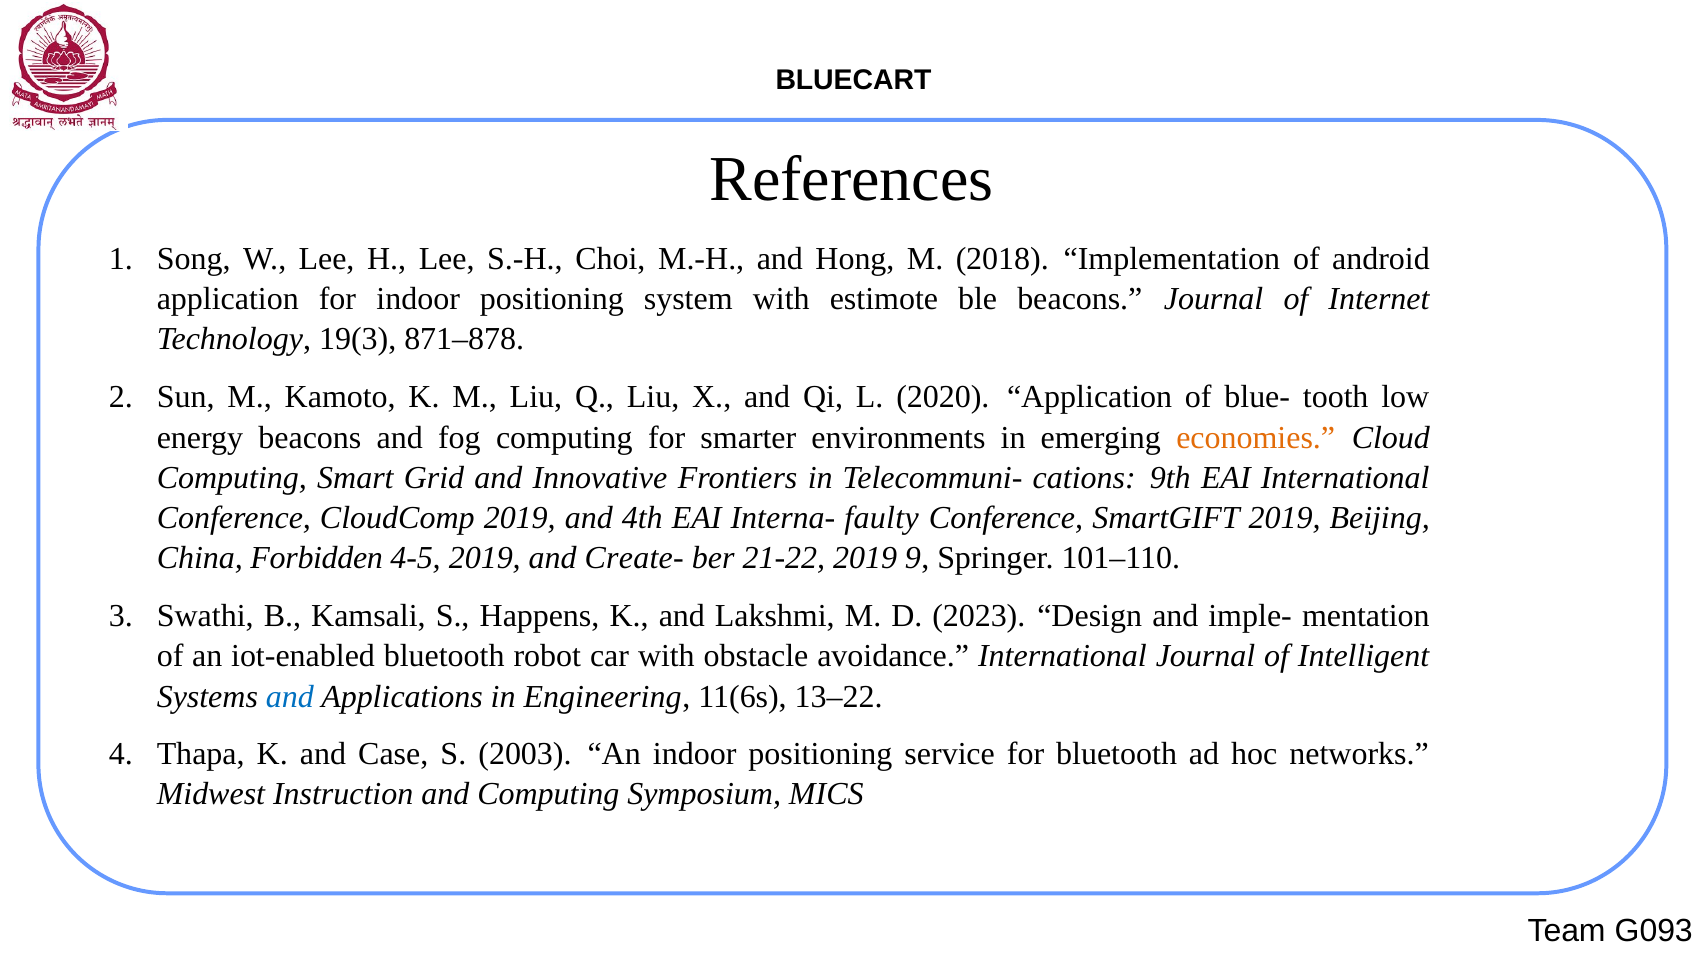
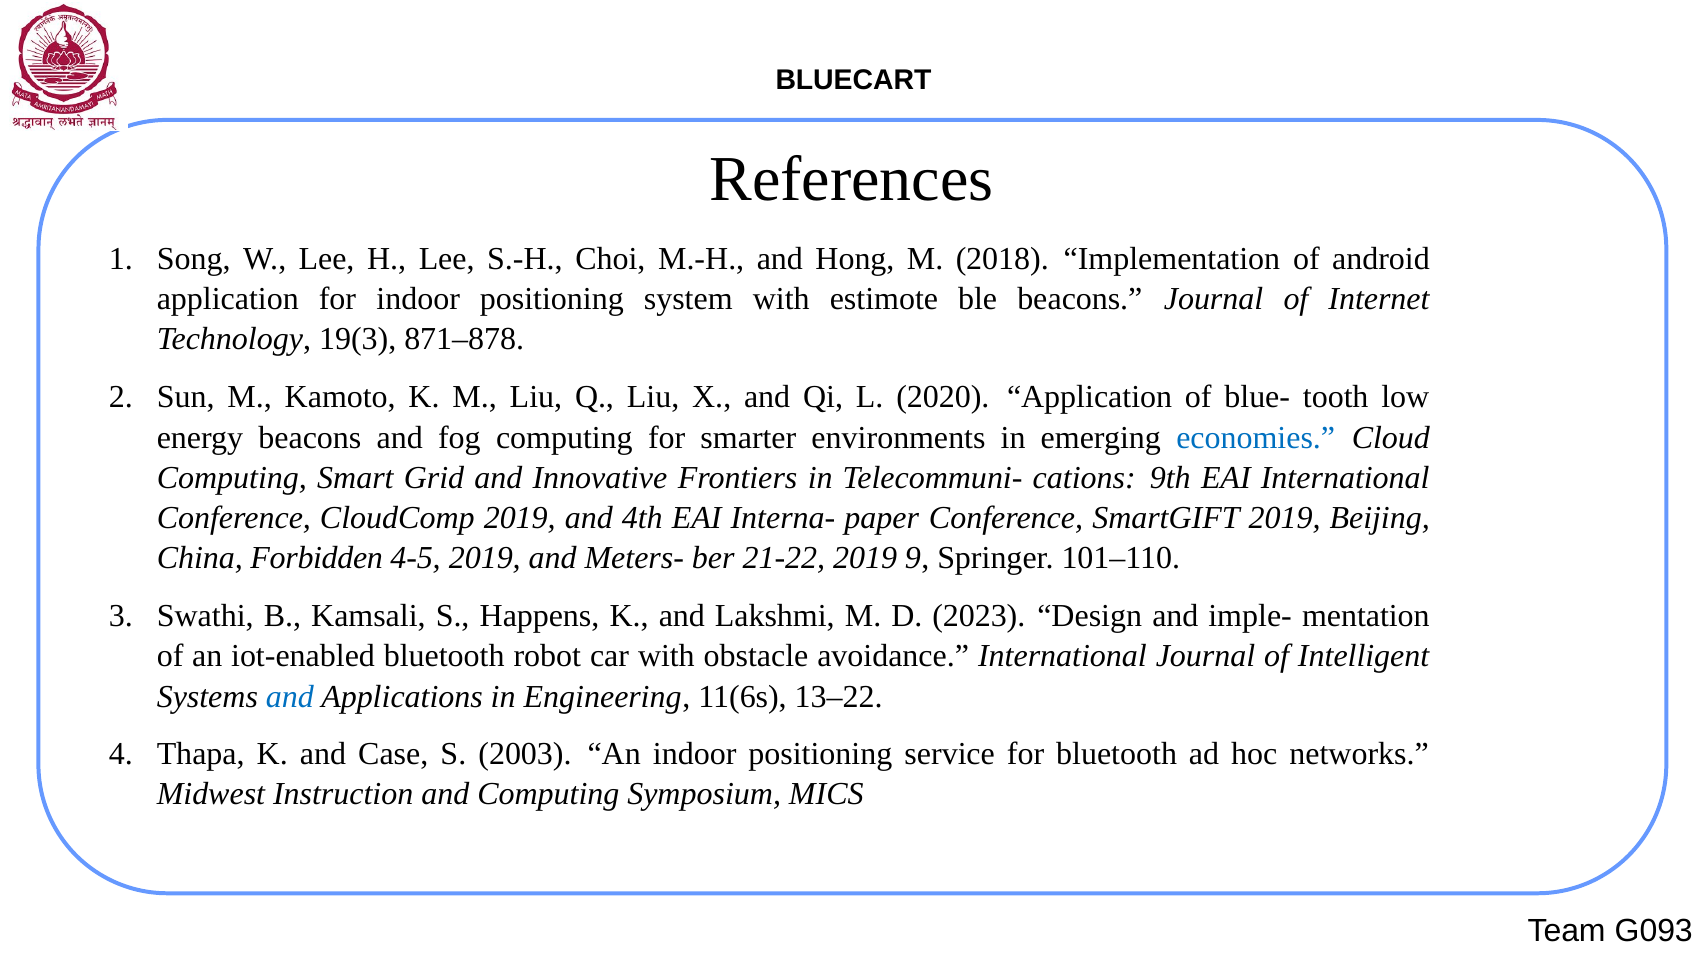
economies colour: orange -> blue
faulty: faulty -> paper
Create-: Create- -> Meters-
